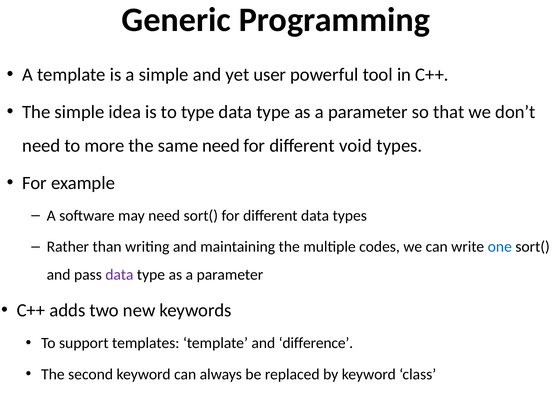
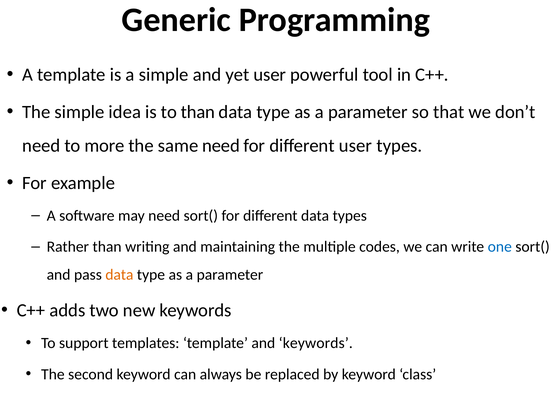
to type: type -> than
different void: void -> user
data at (119, 275) colour: purple -> orange
and difference: difference -> keywords
